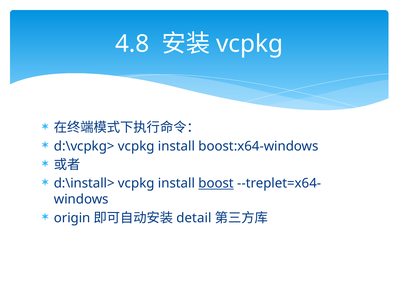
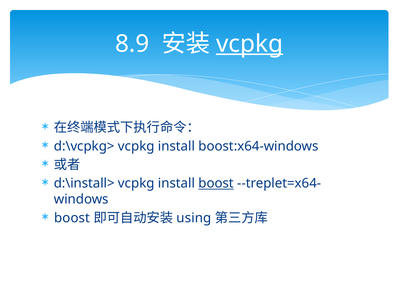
4.8: 4.8 -> 8.9
vcpkg at (249, 44) underline: none -> present
origin at (72, 218): origin -> boost
detail: detail -> using
